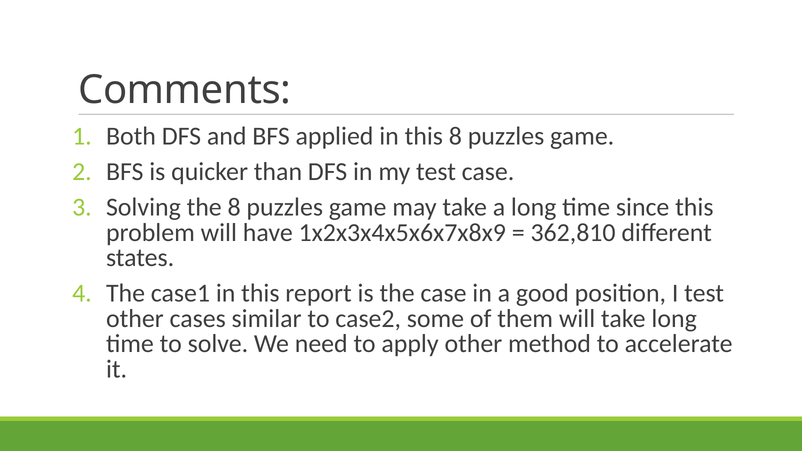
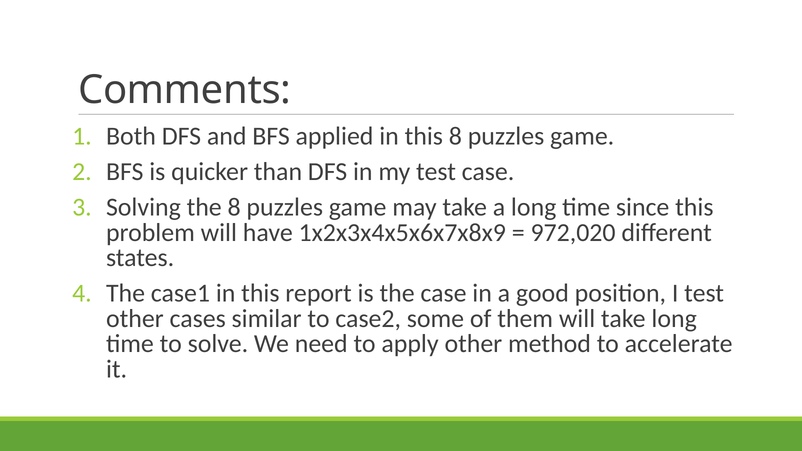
362,810: 362,810 -> 972,020
